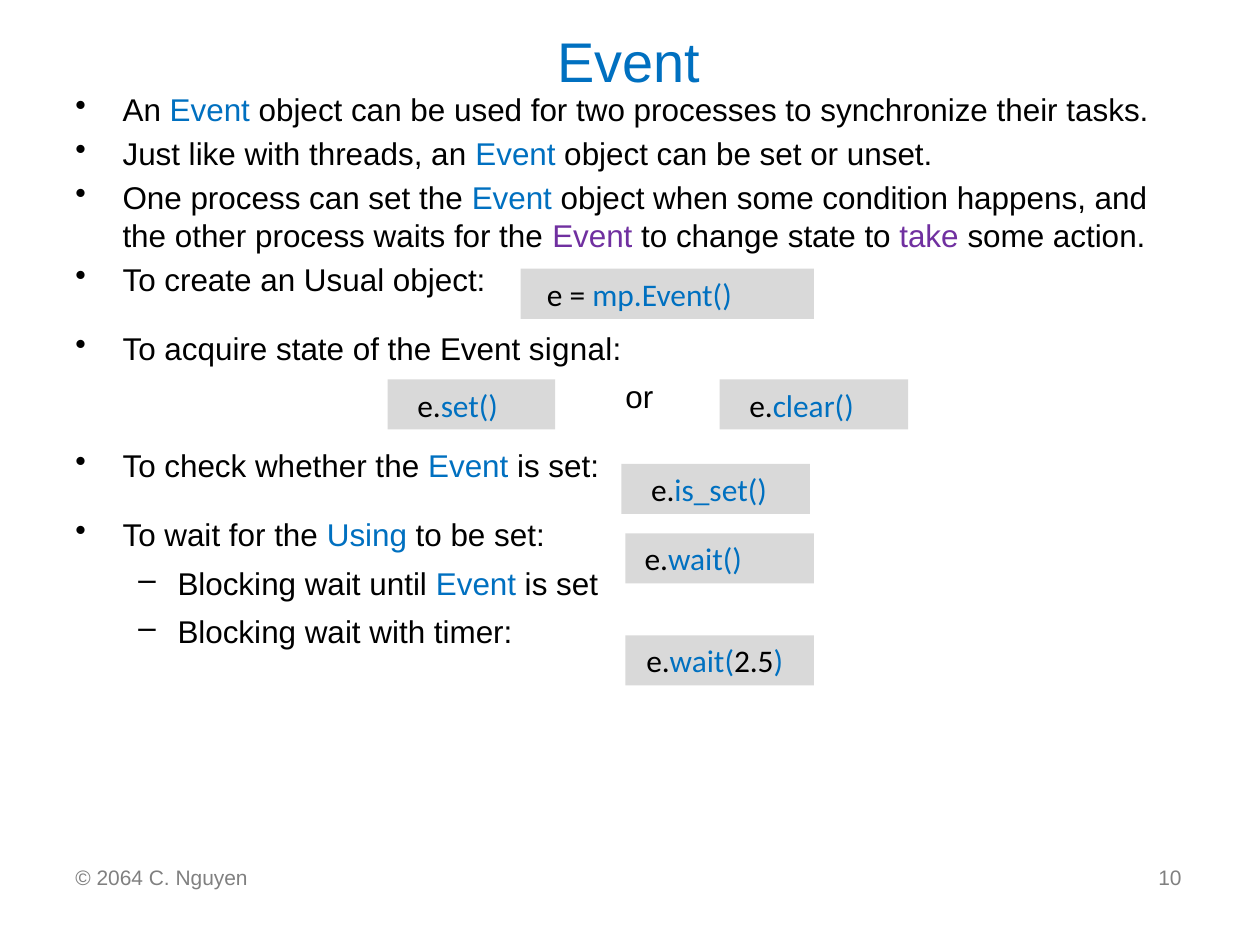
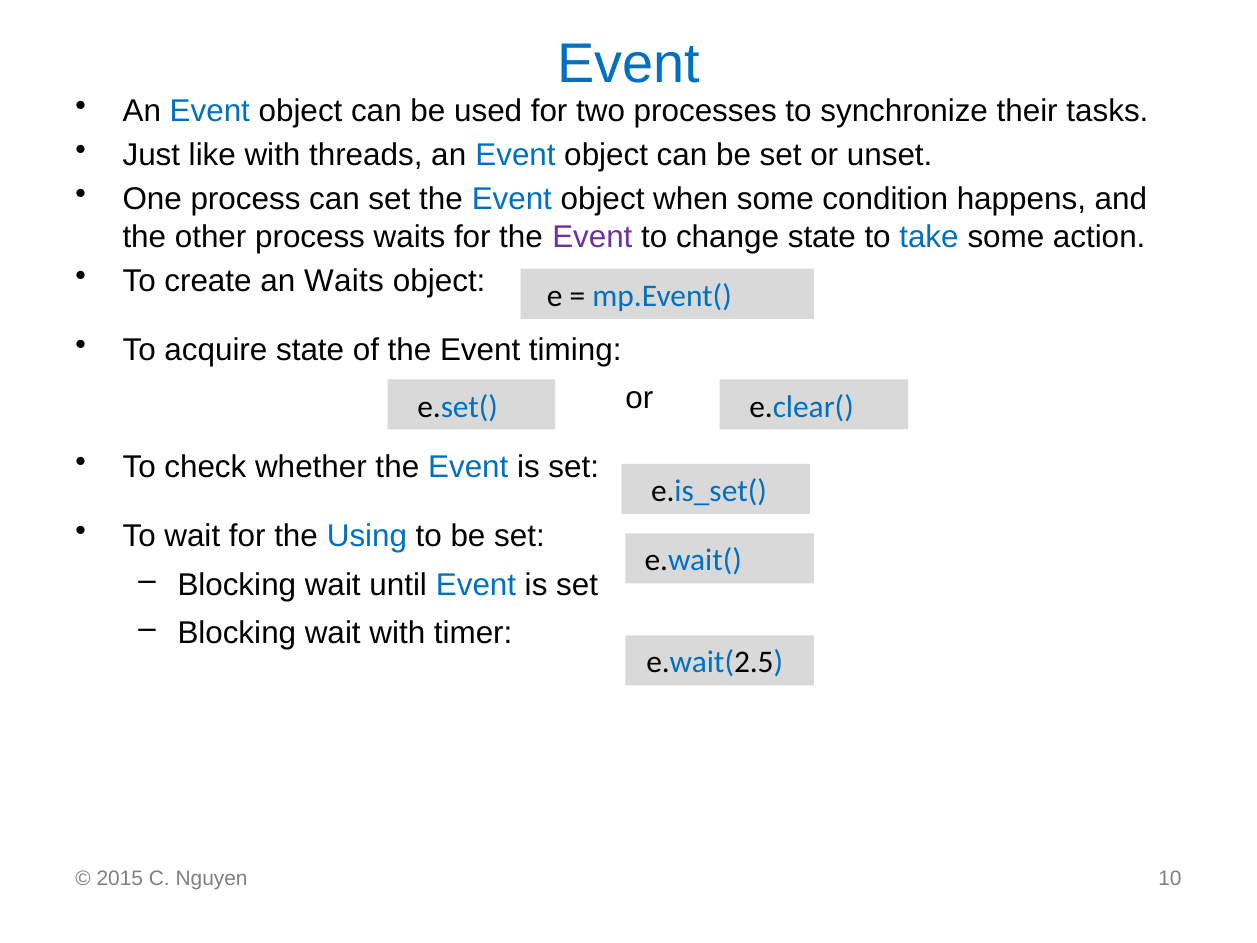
take colour: purple -> blue
an Usual: Usual -> Waits
signal: signal -> timing
2064: 2064 -> 2015
